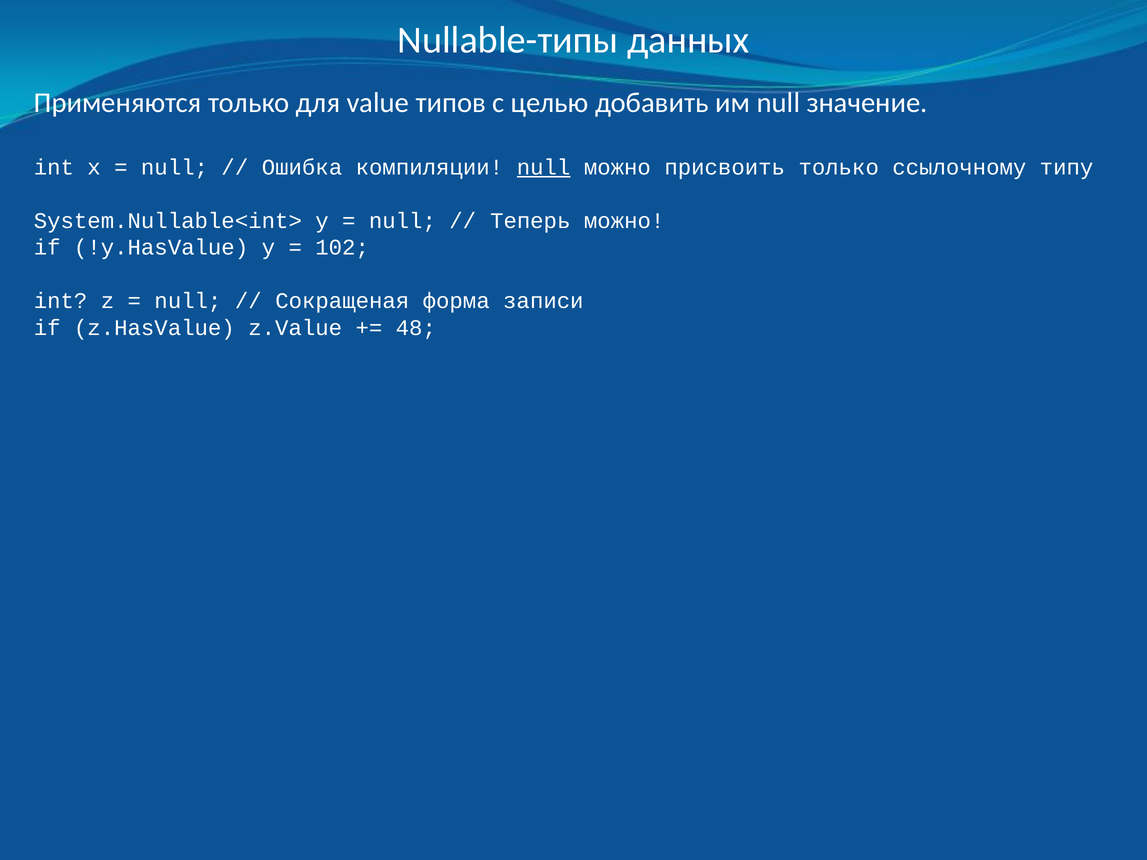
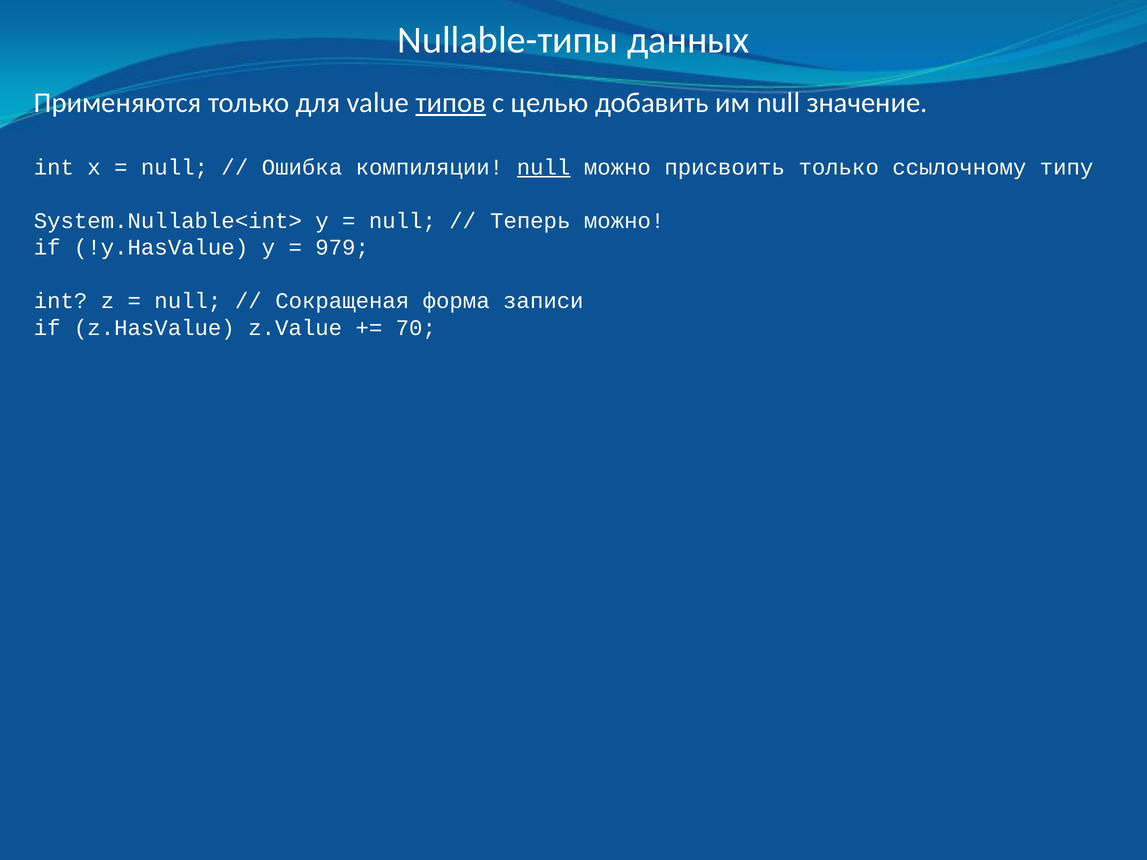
типов underline: none -> present
102: 102 -> 979
48: 48 -> 70
